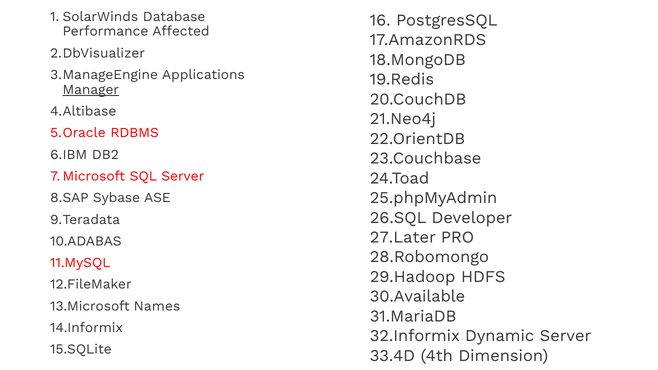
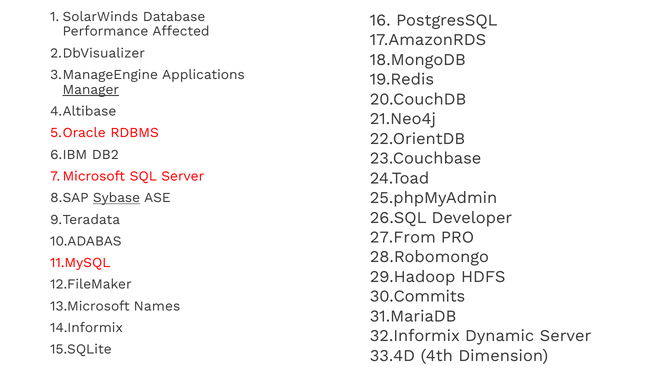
Sybase underline: none -> present
27.Later: 27.Later -> 27.From
30.Available: 30.Available -> 30.Commits
